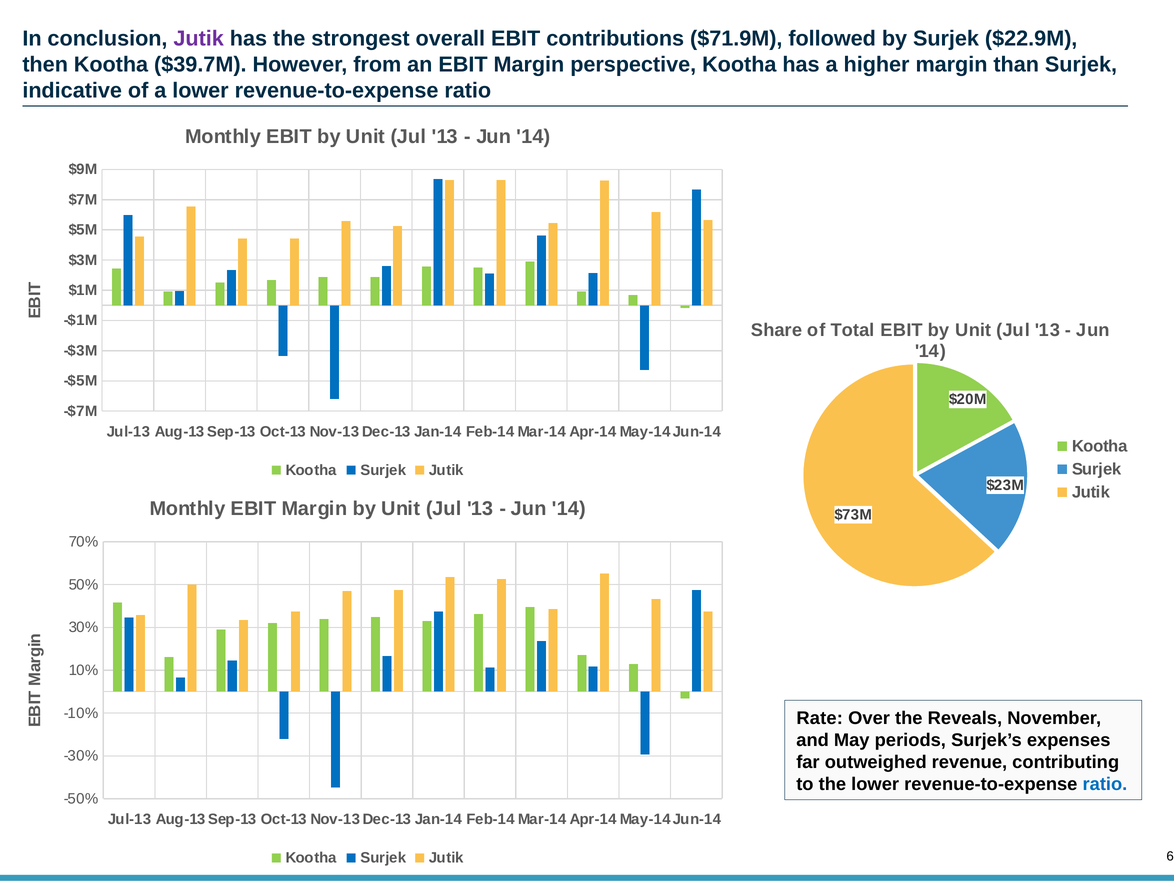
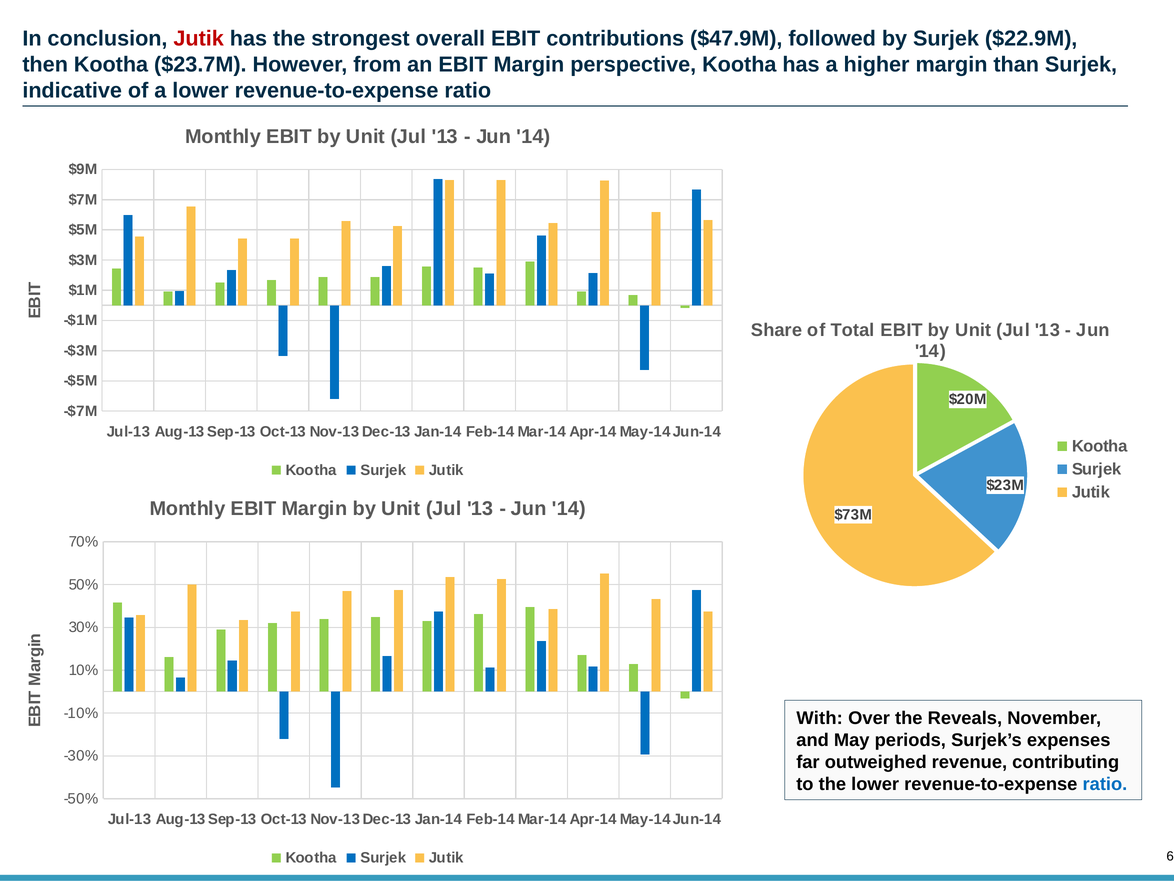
Jutik at (199, 39) colour: purple -> red
$71.9M: $71.9M -> $47.9M
$39.7M: $39.7M -> $23.7M
Rate: Rate -> With
